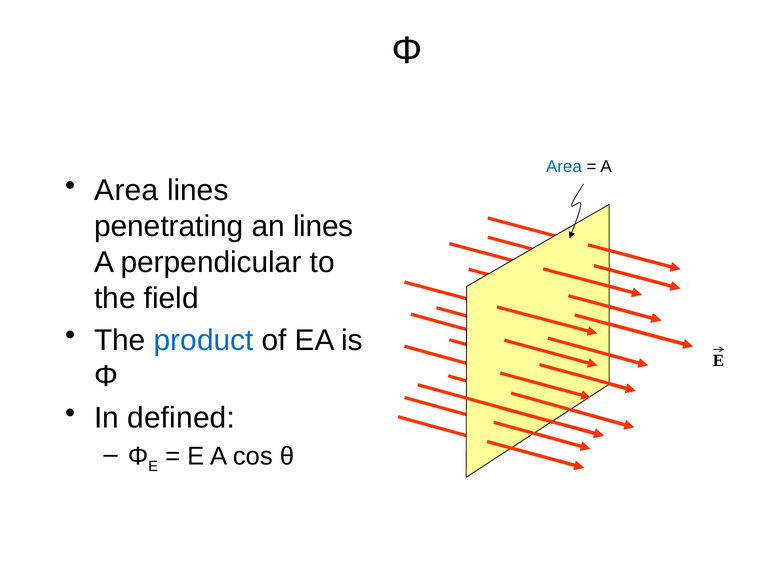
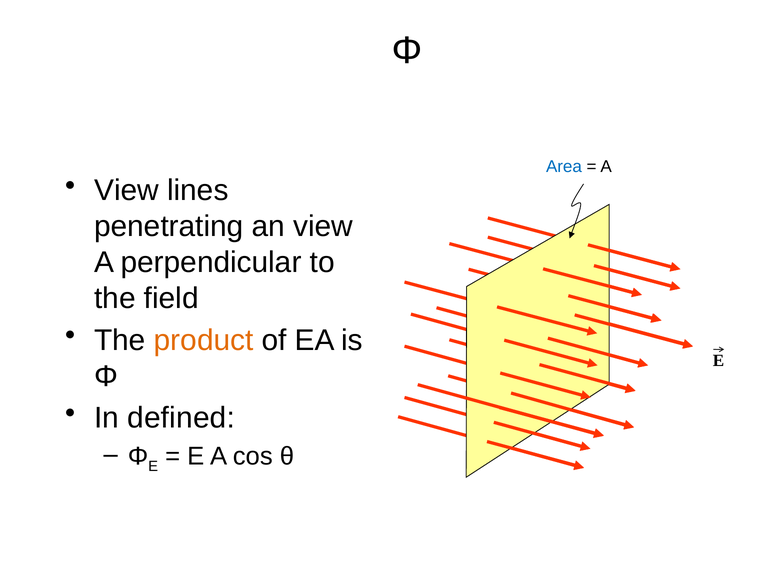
Area at (126, 190): Area -> View
an lines: lines -> view
product colour: blue -> orange
